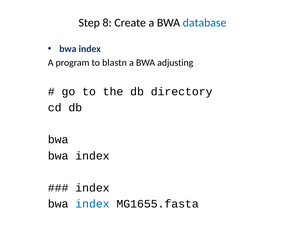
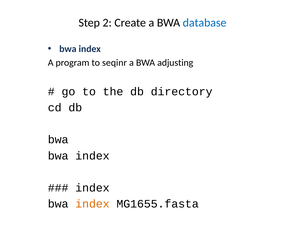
8: 8 -> 2
blastn: blastn -> seqinr
index at (92, 205) colour: blue -> orange
